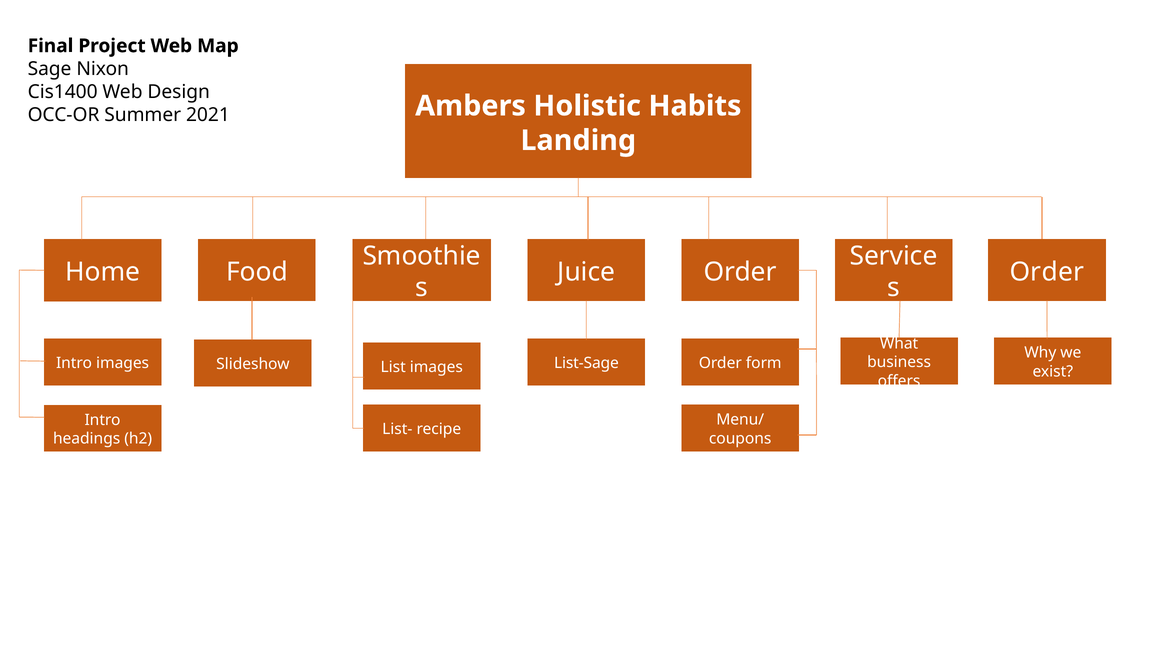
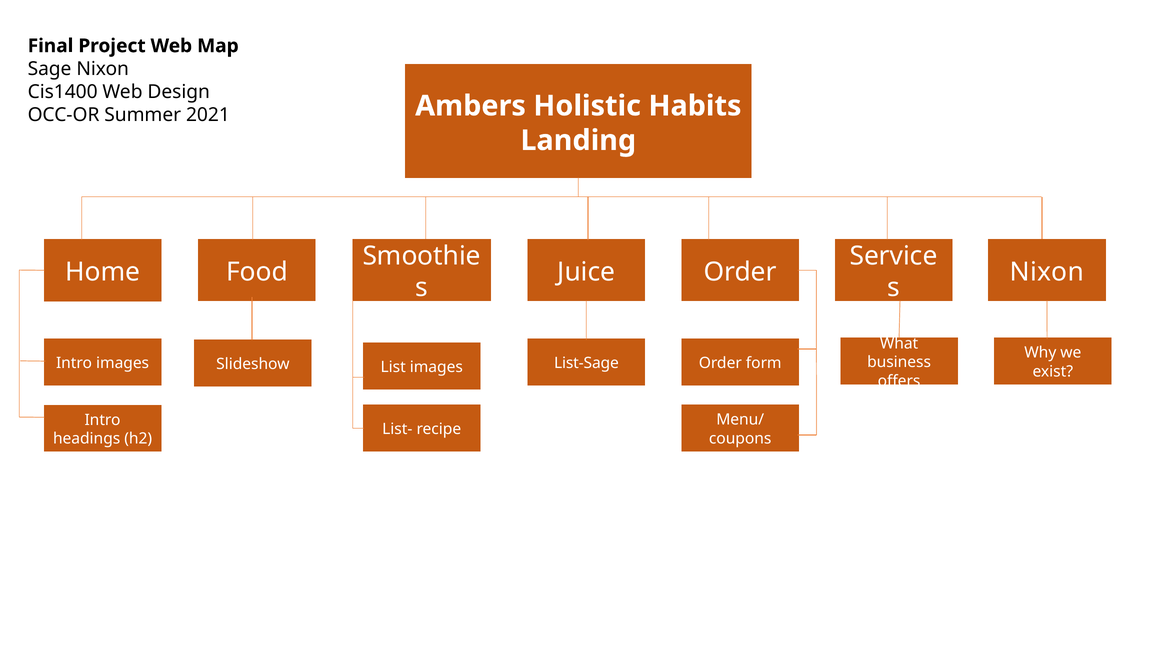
Order at (1047, 272): Order -> Nixon
